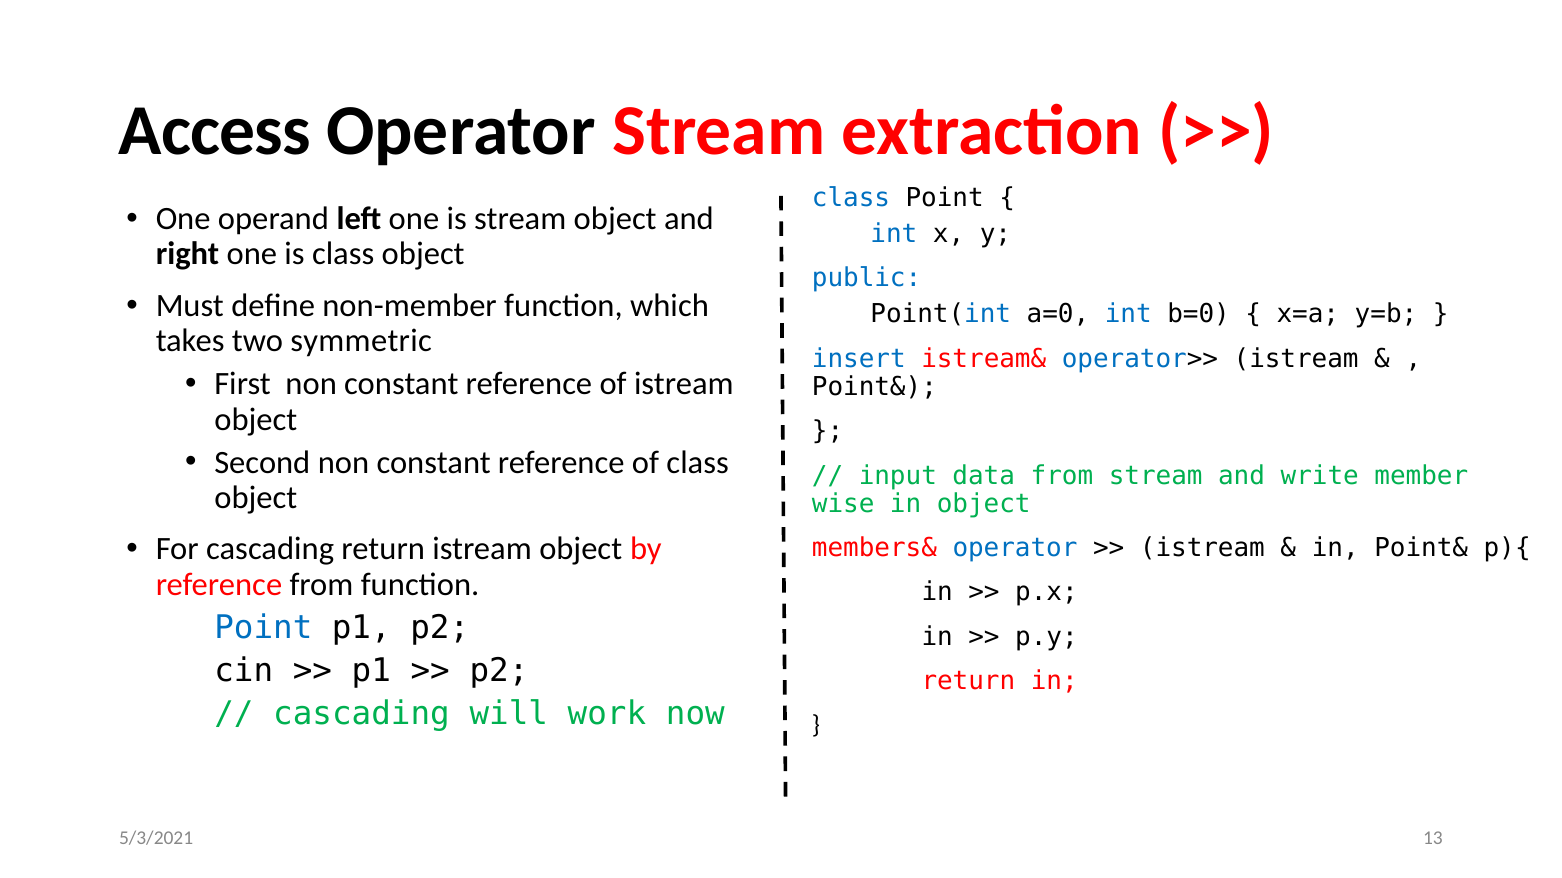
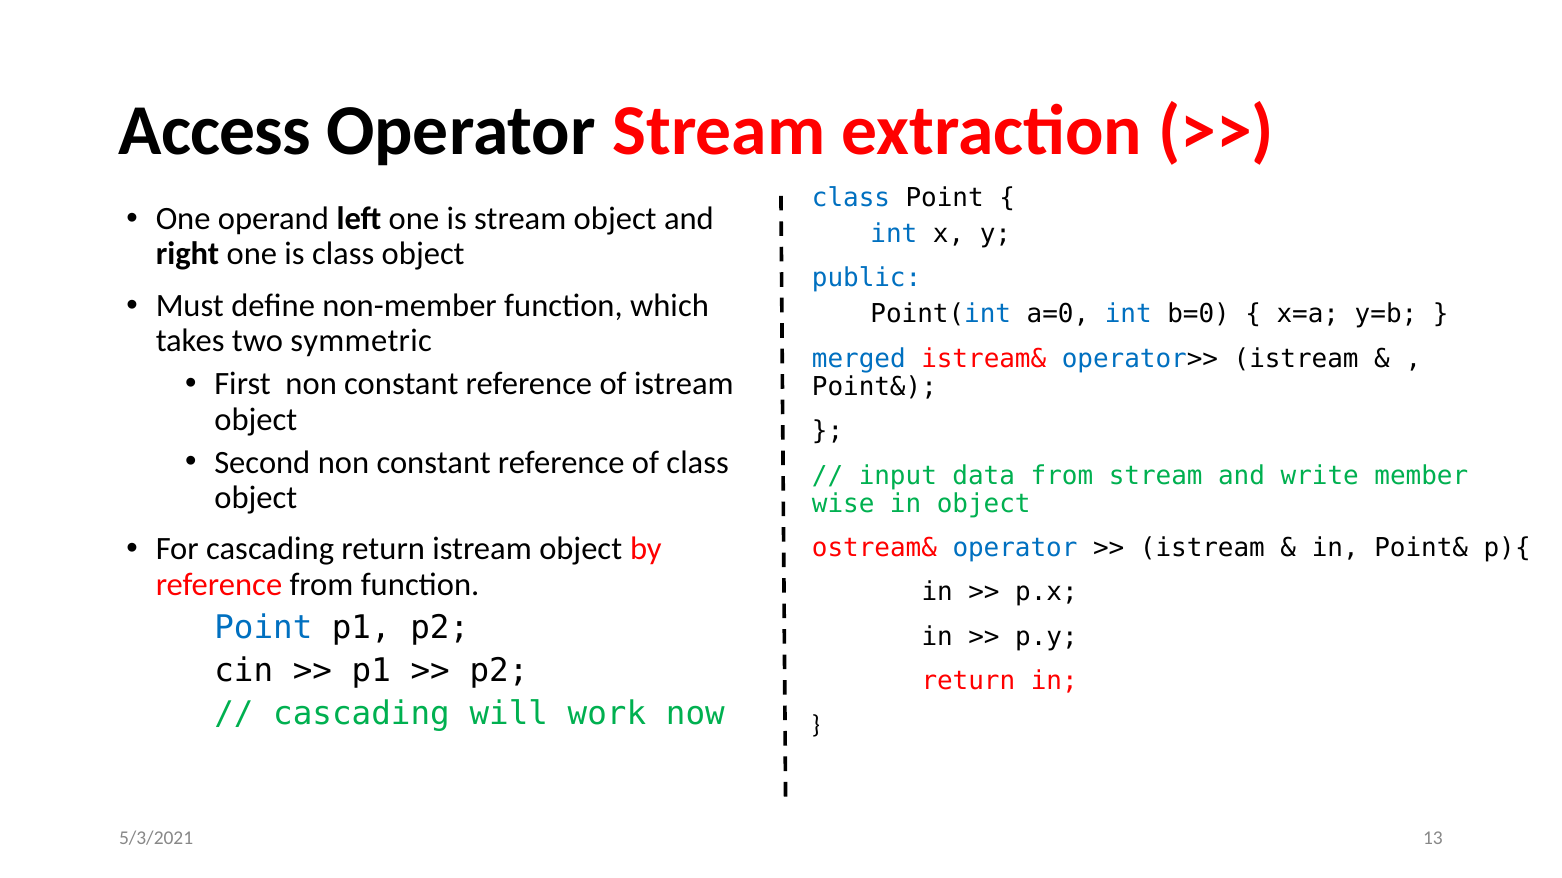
insert: insert -> merged
members&: members& -> ostream&
